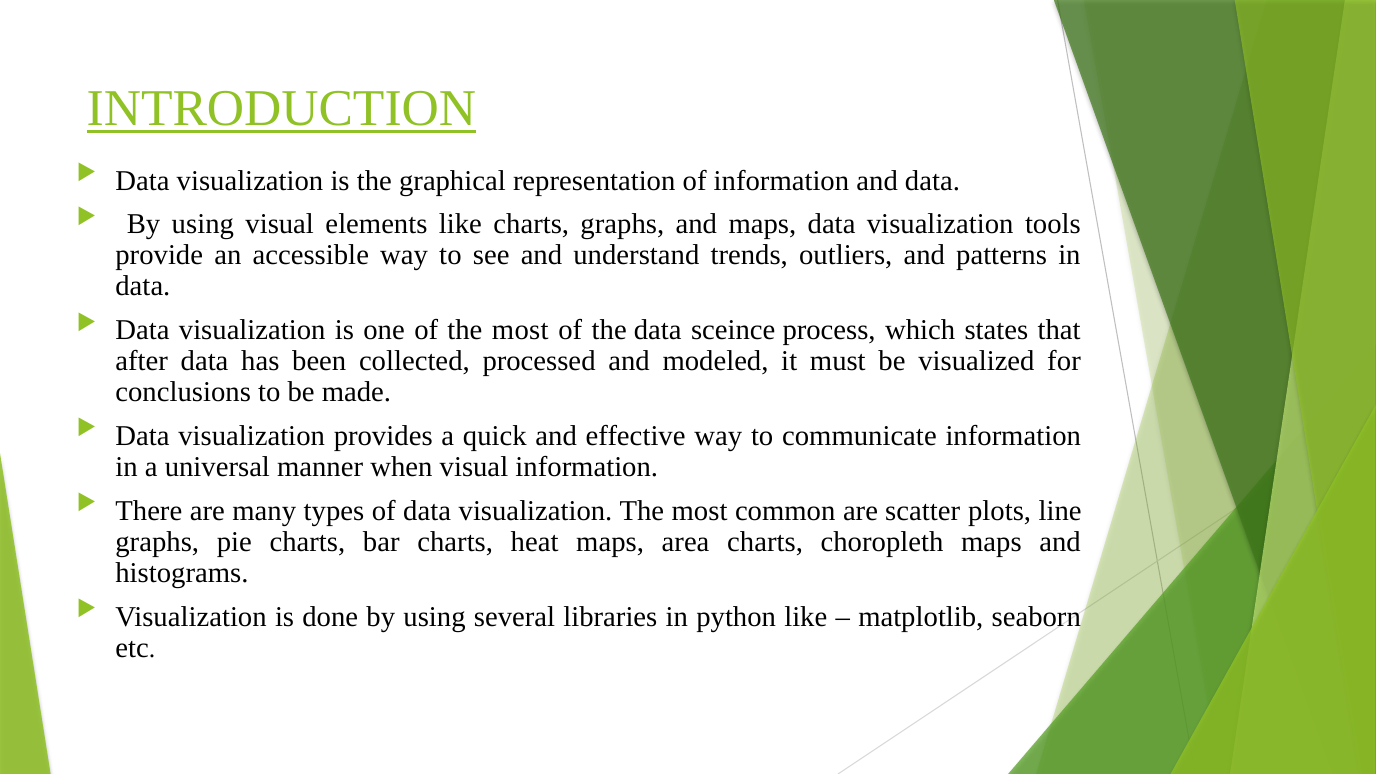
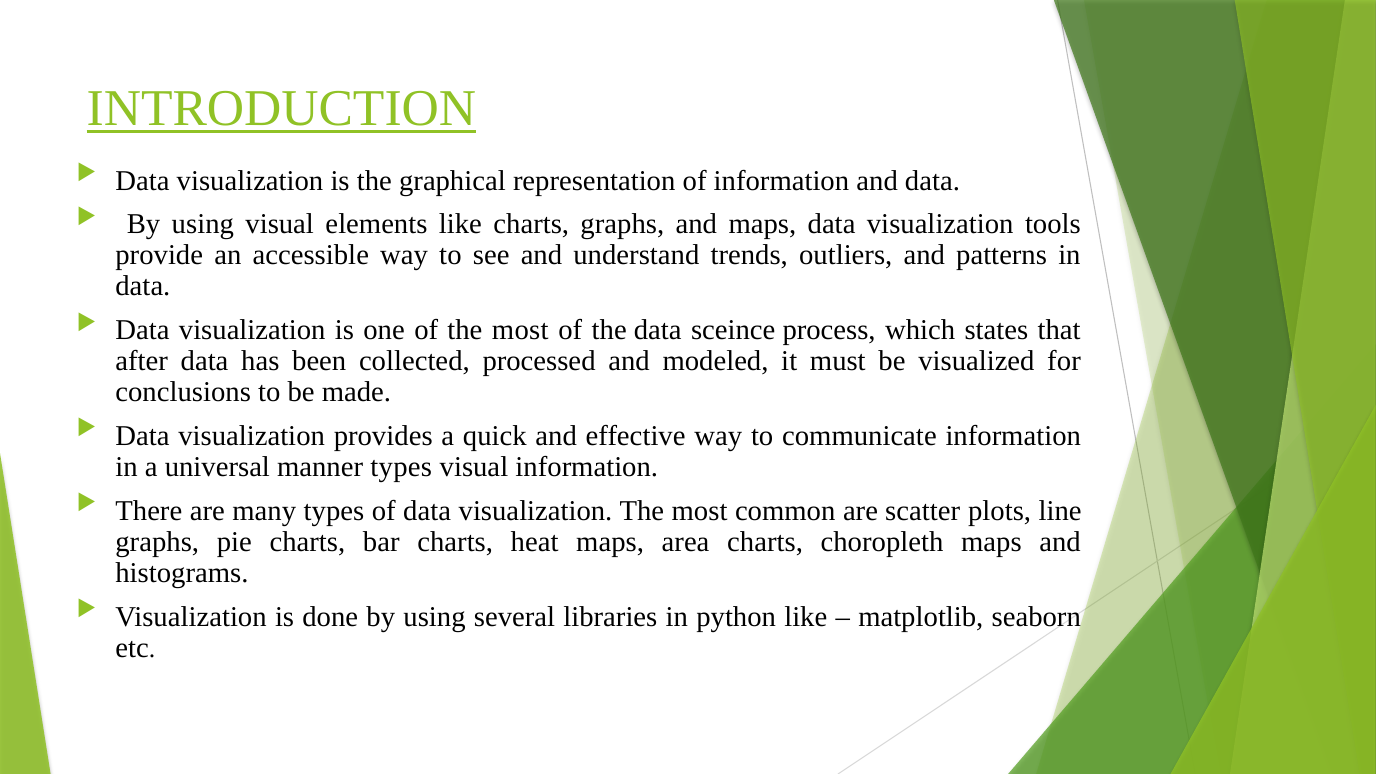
manner when: when -> types
